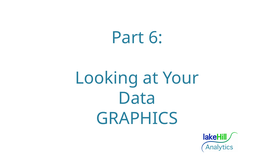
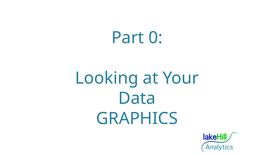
6: 6 -> 0
